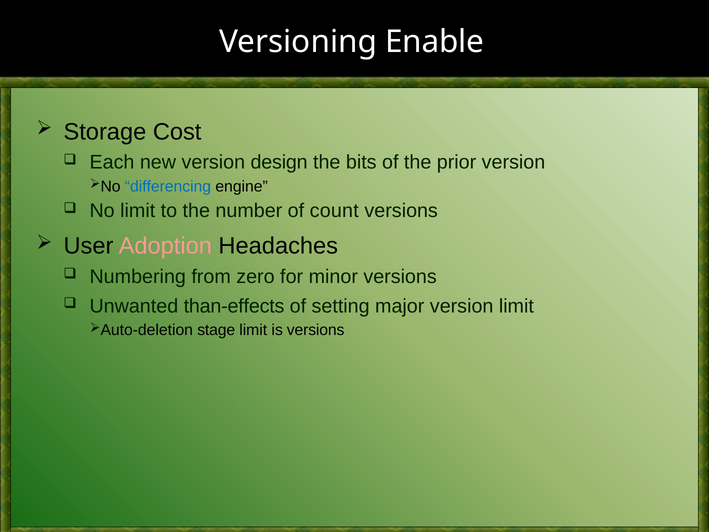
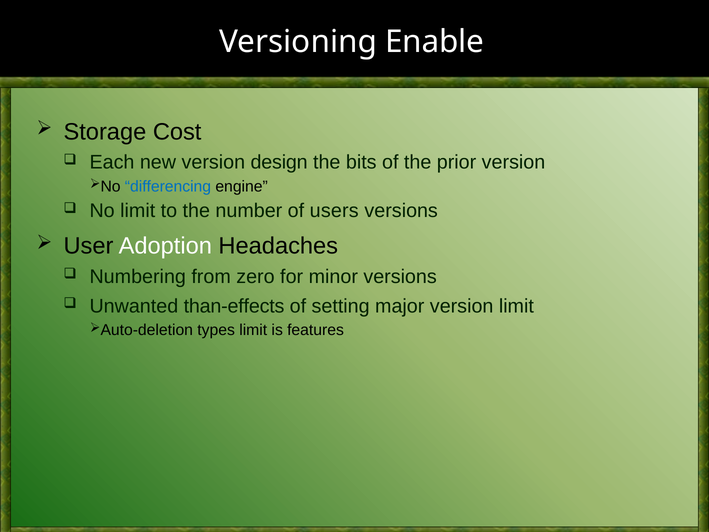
count: count -> users
Adoption colour: pink -> white
stage: stage -> types
is versions: versions -> features
